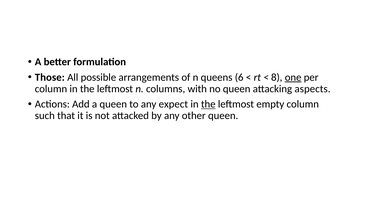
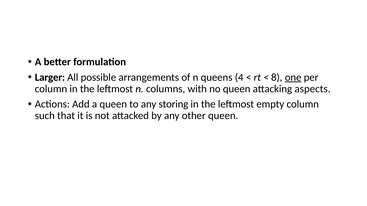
Those: Those -> Larger
6: 6 -> 4
expect: expect -> storing
the at (208, 104) underline: present -> none
